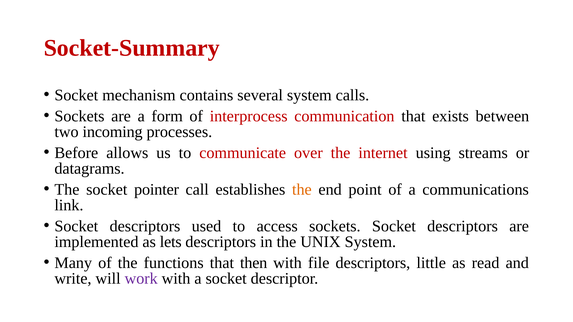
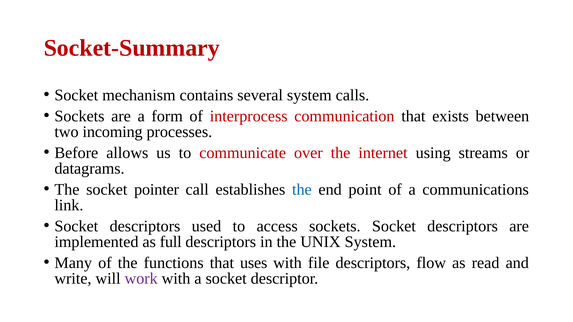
the at (302, 190) colour: orange -> blue
lets: lets -> full
then: then -> uses
little: little -> flow
